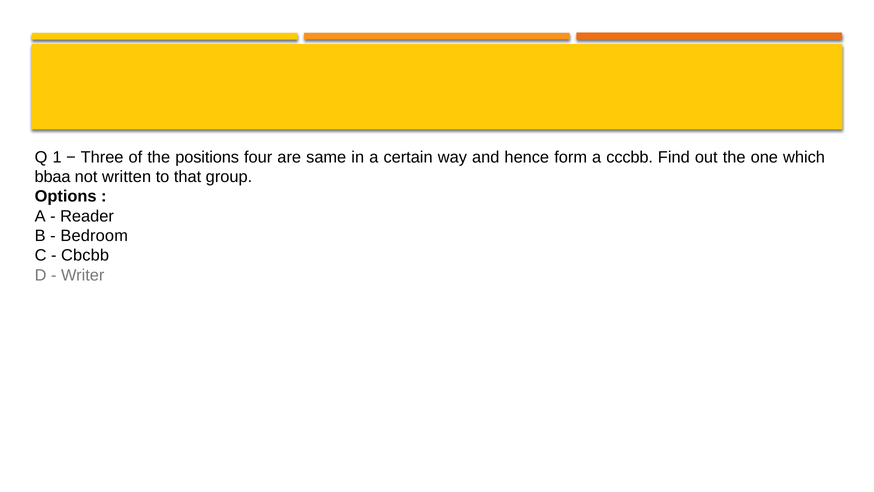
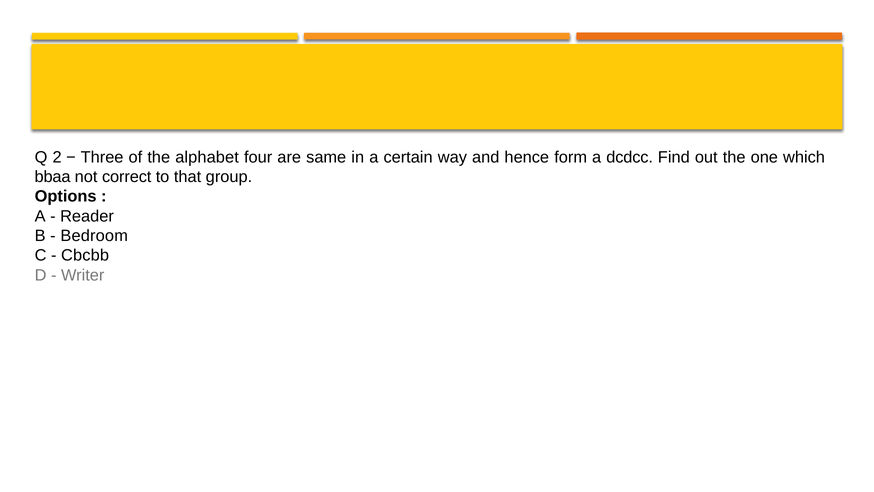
1: 1 -> 2
positions: positions -> alphabet
cccbb: cccbb -> dcdcc
written: written -> correct
